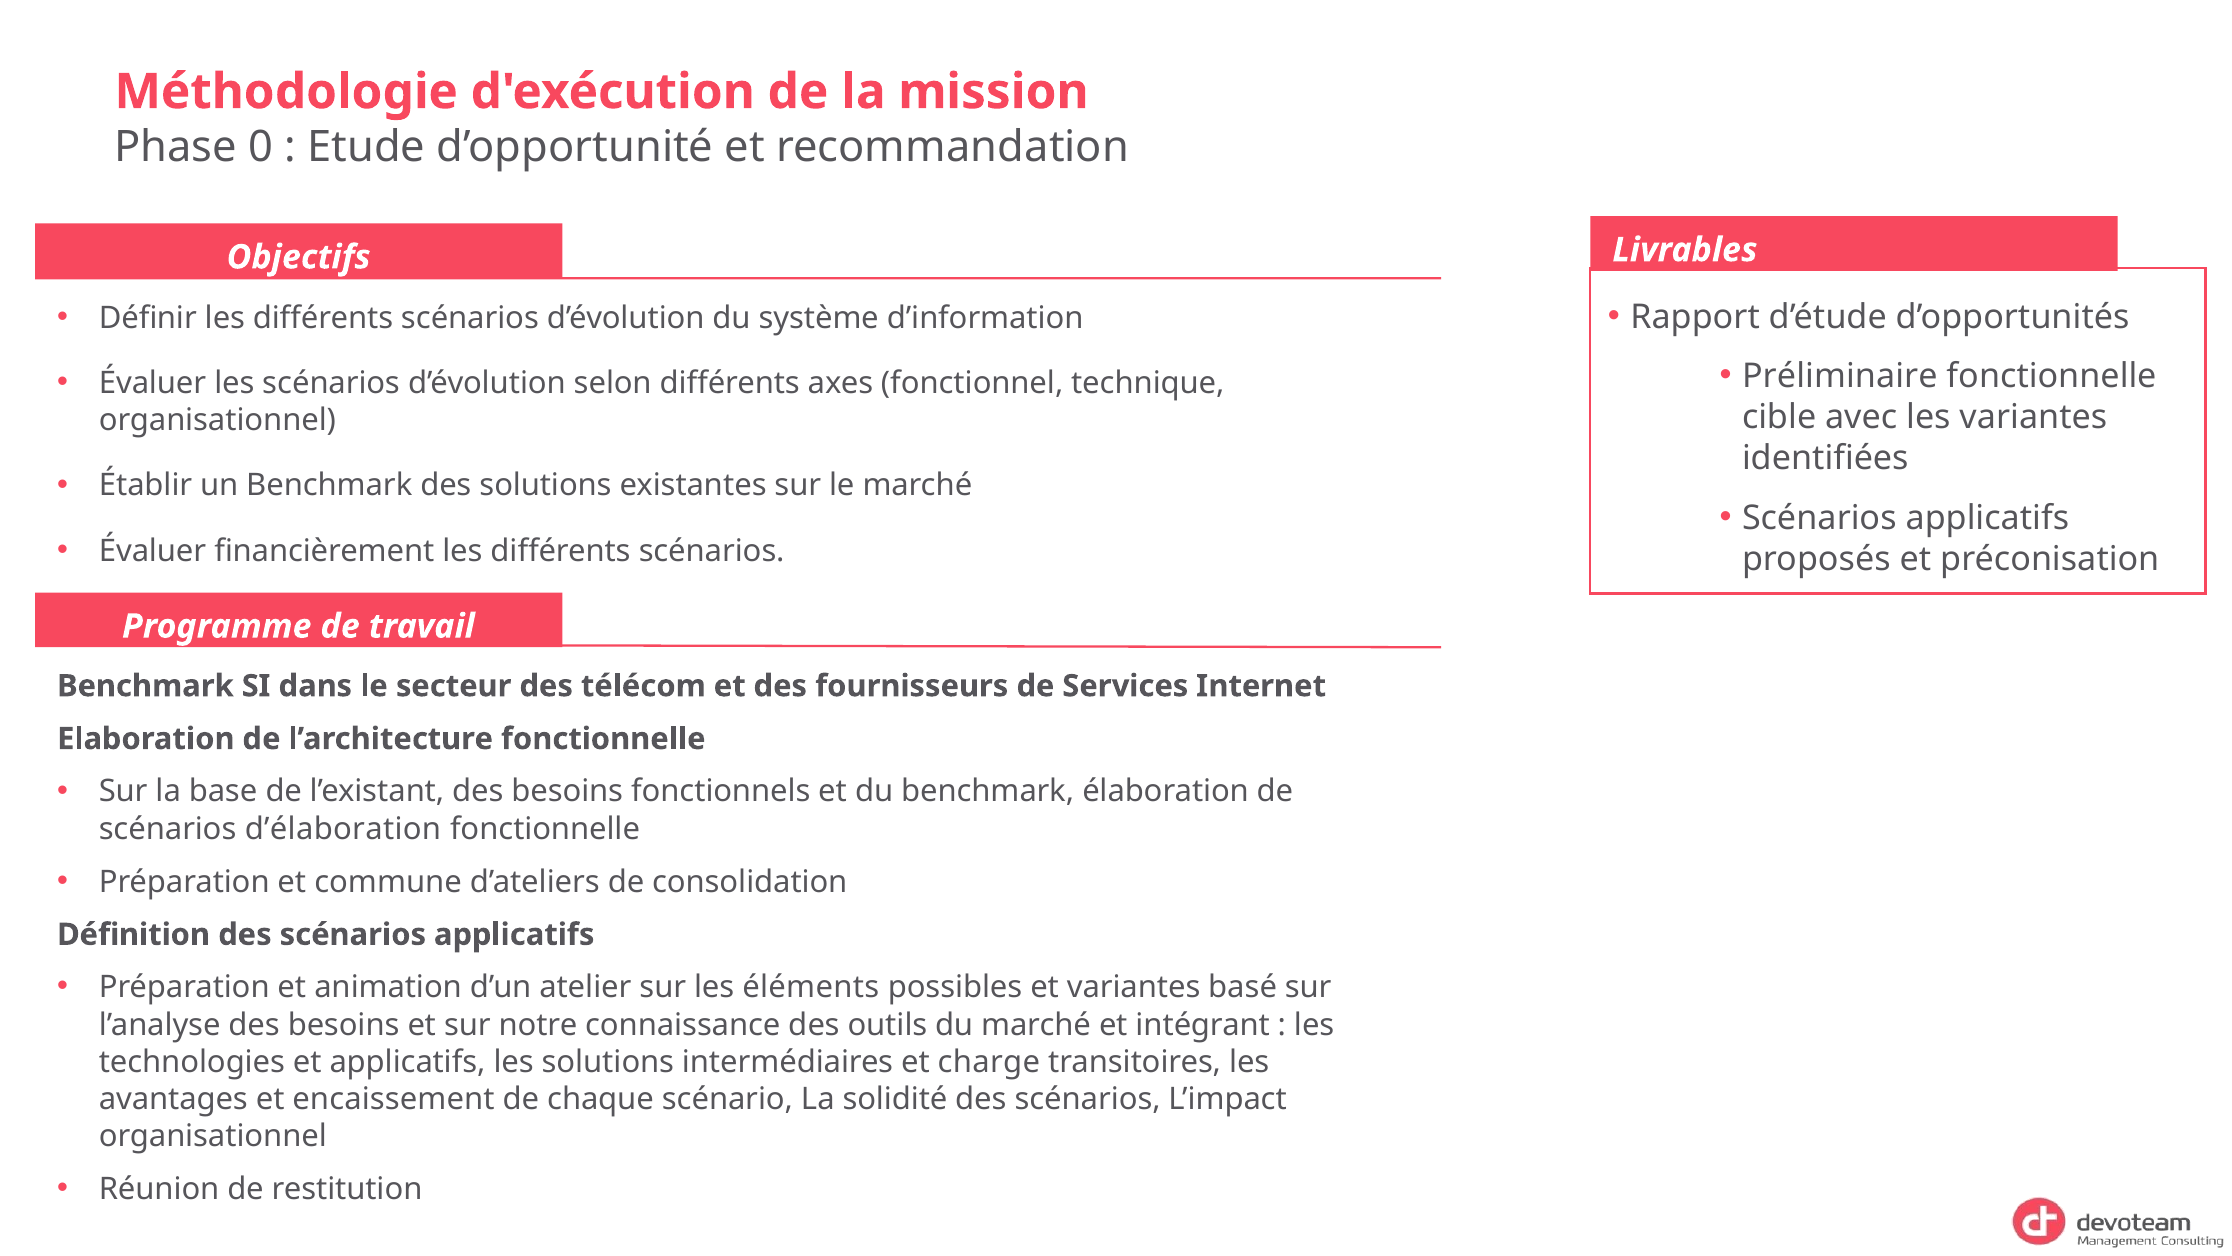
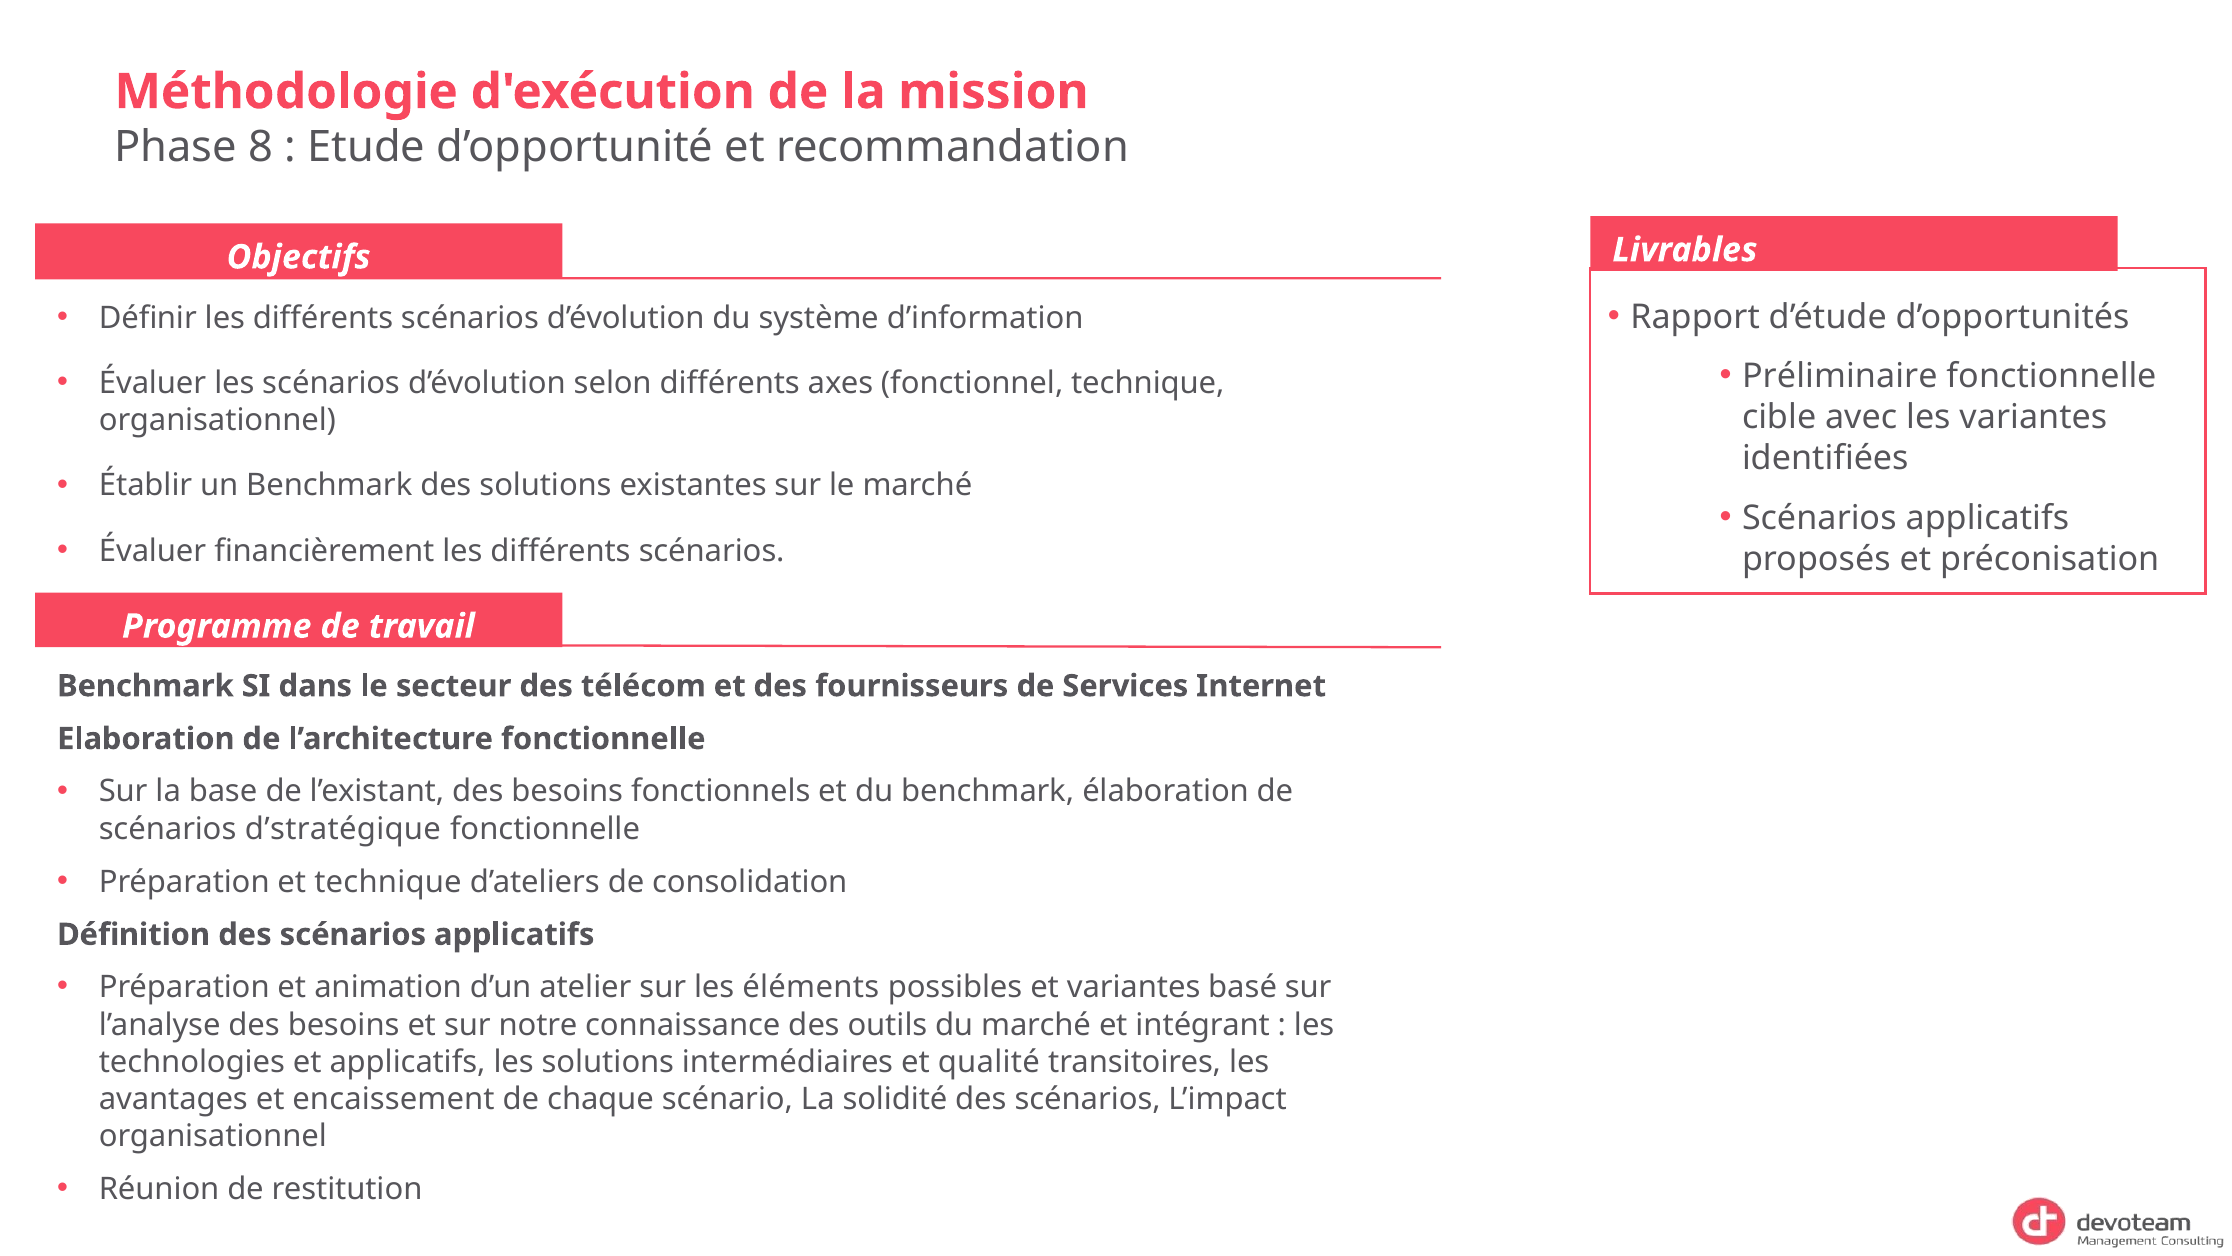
0: 0 -> 8
d’élaboration: d’élaboration -> d’stratégique
et commune: commune -> technique
charge: charge -> qualité
